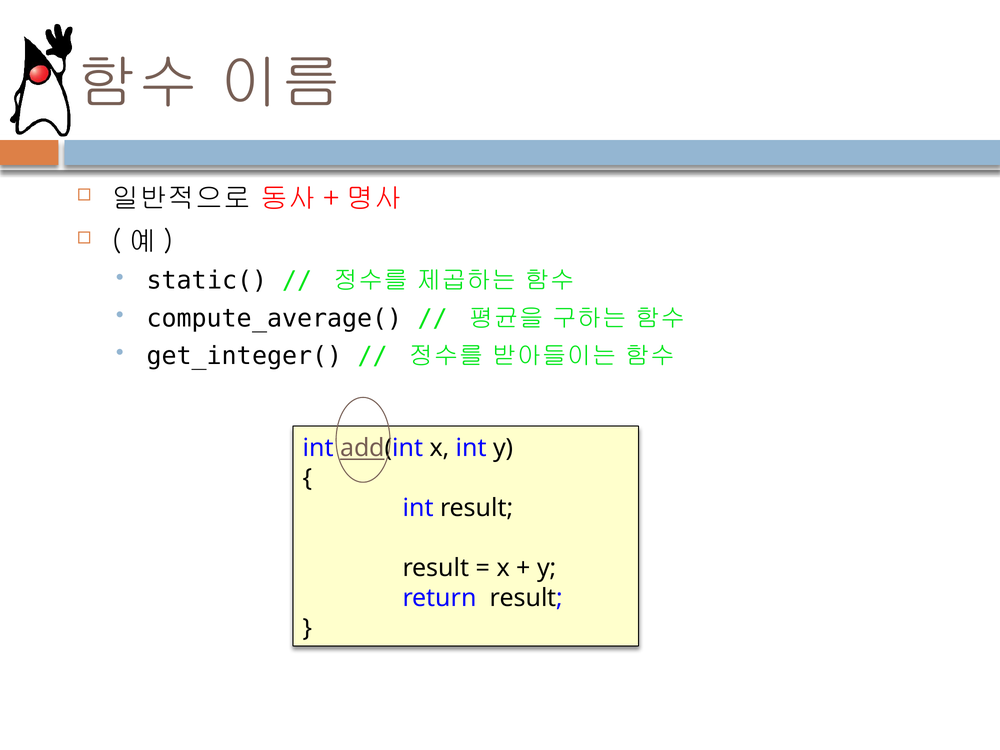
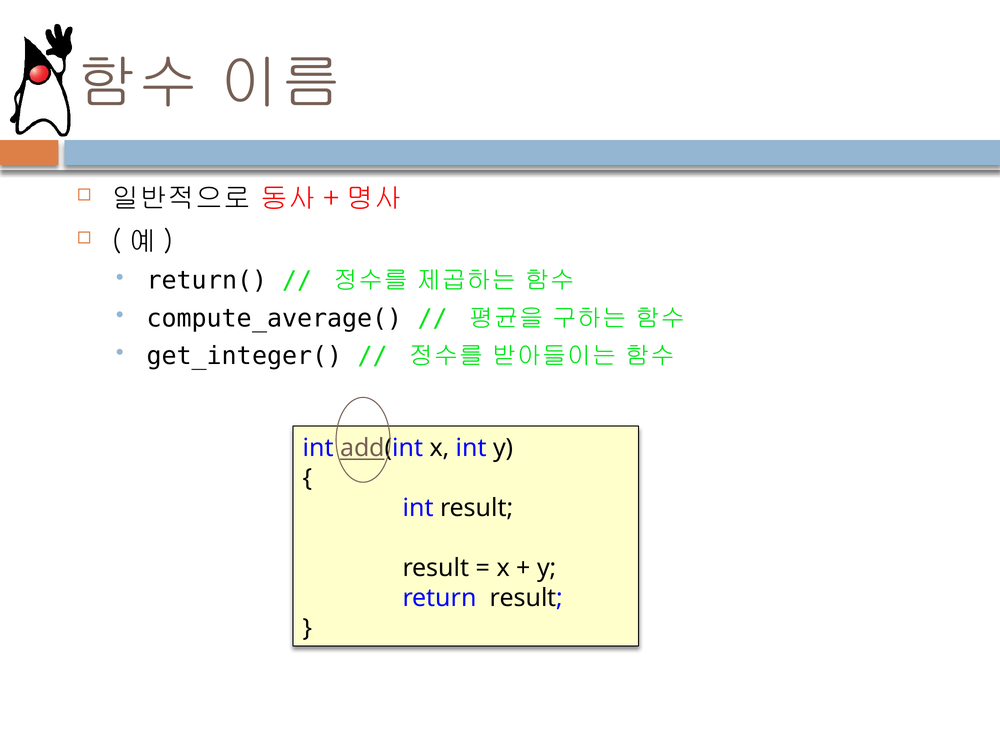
static(: static( -> return(
